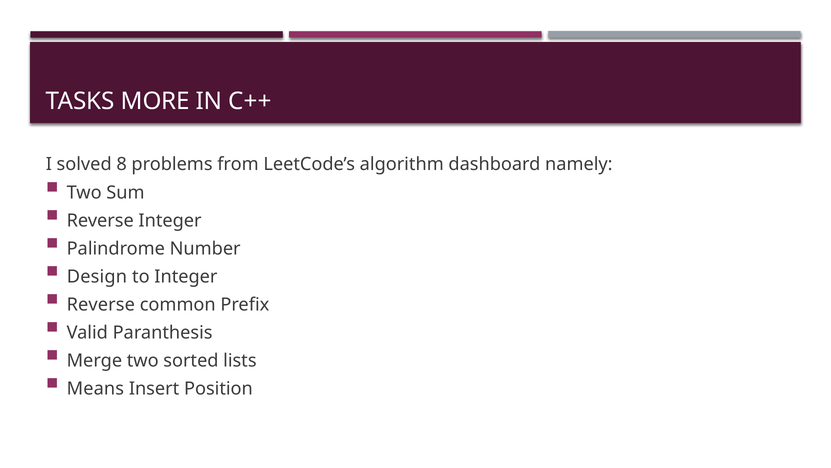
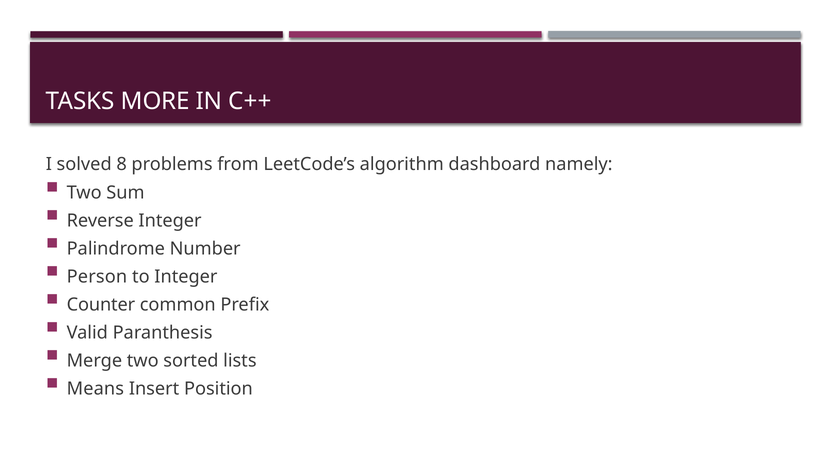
Design: Design -> Person
Reverse at (101, 304): Reverse -> Counter
